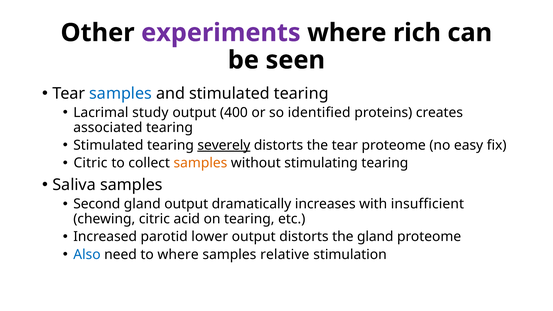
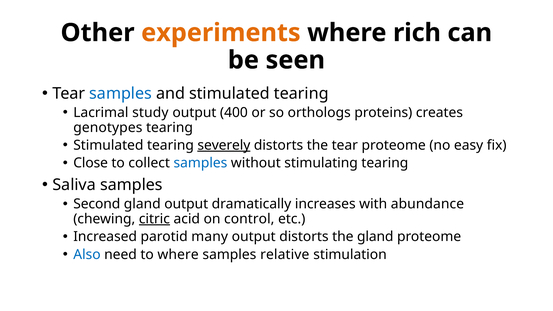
experiments colour: purple -> orange
identified: identified -> orthologs
associated: associated -> genotypes
Citric at (90, 163): Citric -> Close
samples at (200, 163) colour: orange -> blue
insufficient: insufficient -> abundance
citric at (154, 219) underline: none -> present
on tearing: tearing -> control
lower: lower -> many
